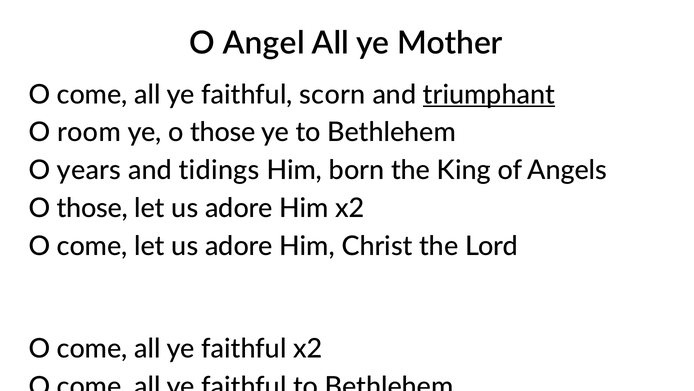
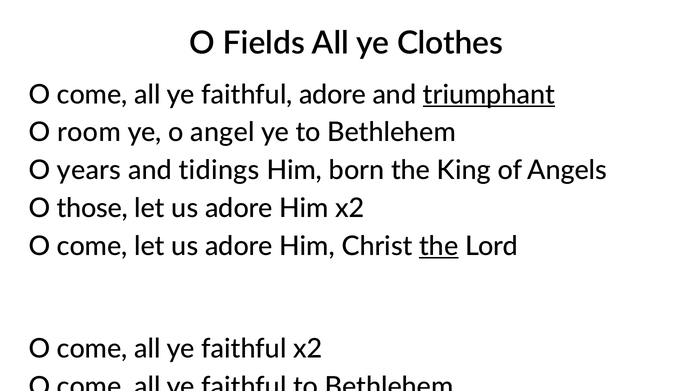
Angel: Angel -> Fields
Mother: Mother -> Clothes
faithful scorn: scorn -> adore
ye o those: those -> angel
the at (439, 246) underline: none -> present
